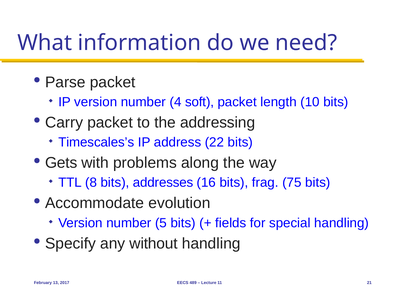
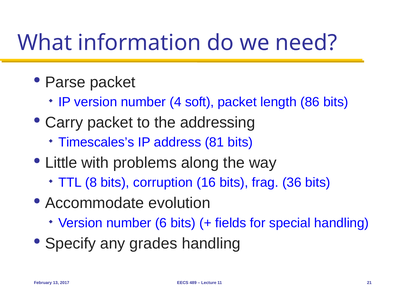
10: 10 -> 86
22: 22 -> 81
Gets: Gets -> Little
addresses: addresses -> corruption
75: 75 -> 36
5: 5 -> 6
without: without -> grades
